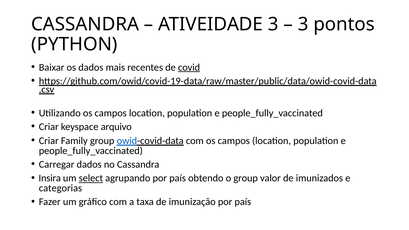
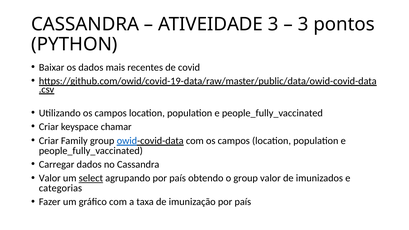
covid underline: present -> none
arquivo: arquivo -> chamar
Insira at (50, 178): Insira -> Valor
